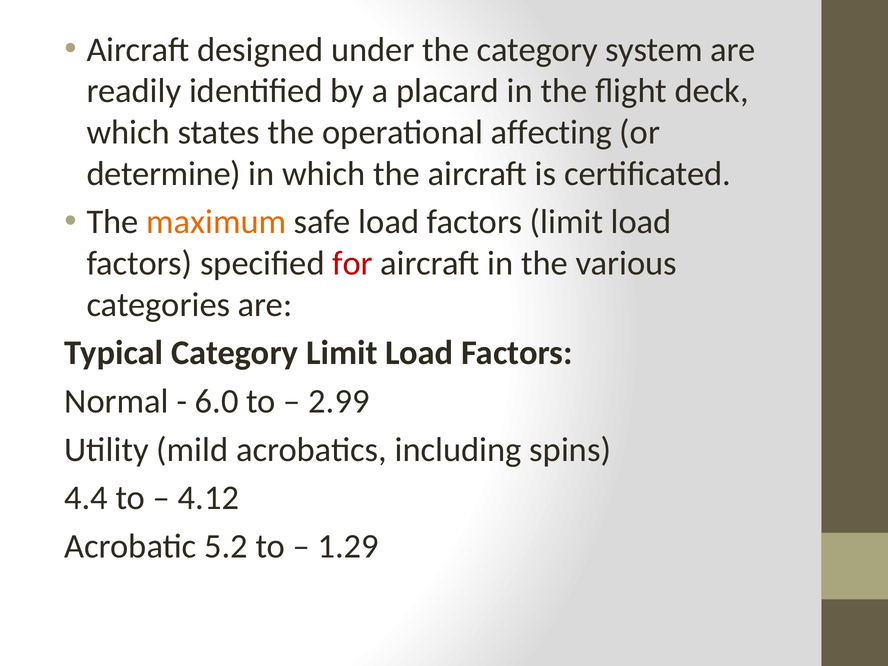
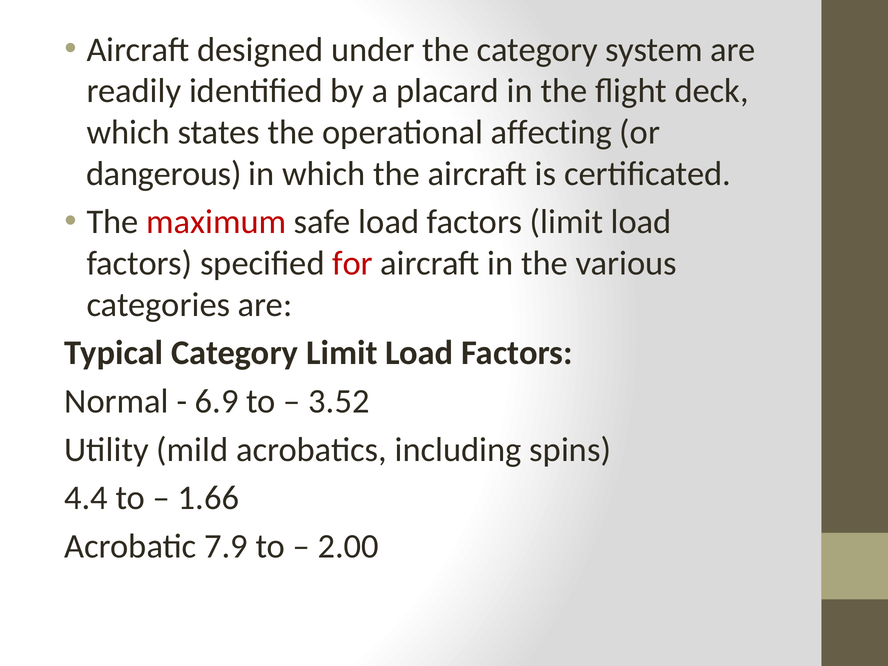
determine: determine -> dangerous
maximum colour: orange -> red
6.0: 6.0 -> 6.9
2.99: 2.99 -> 3.52
4.12: 4.12 -> 1.66
5.2: 5.2 -> 7.9
1.29: 1.29 -> 2.00
